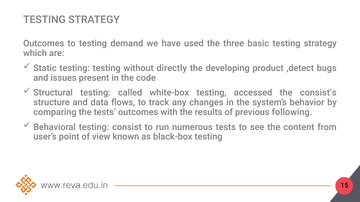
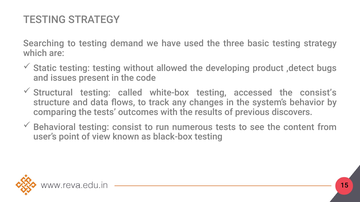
Outcomes at (44, 44): Outcomes -> Searching
directly: directly -> allowed
following: following -> discovers
